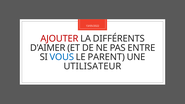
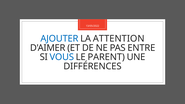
AJOUTER colour: red -> blue
DIFFÉRENTS: DIFFÉRENTS -> ATTENTION
UTILISATEUR: UTILISATEUR -> DIFFÉRENCES
